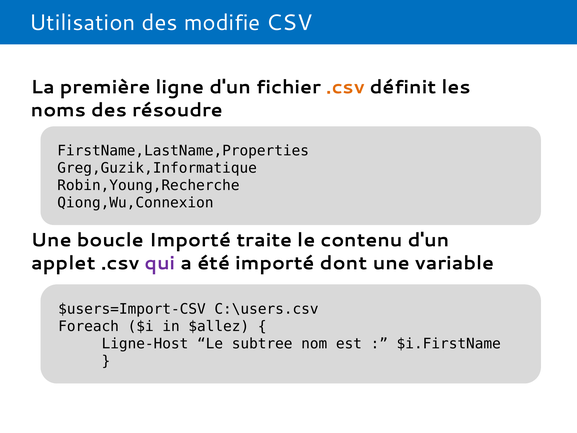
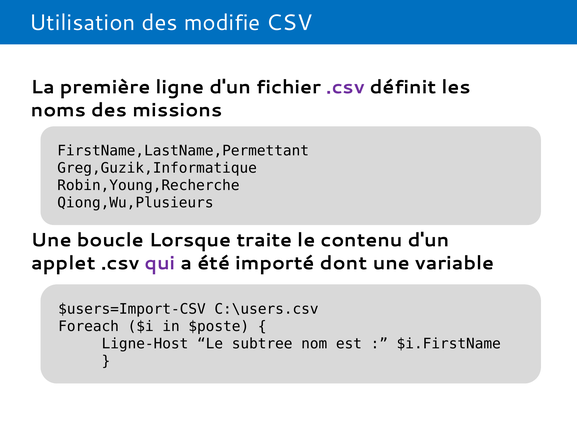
.csv at (345, 87) colour: orange -> purple
résoudre: résoudre -> missions
FirstName,LastName,Properties: FirstName,LastName,Properties -> FirstName,LastName,Permettant
Qiong,Wu,Connexion: Qiong,Wu,Connexion -> Qiong,Wu,Plusieurs
boucle Importé: Importé -> Lorsque
$allez: $allez -> $poste
